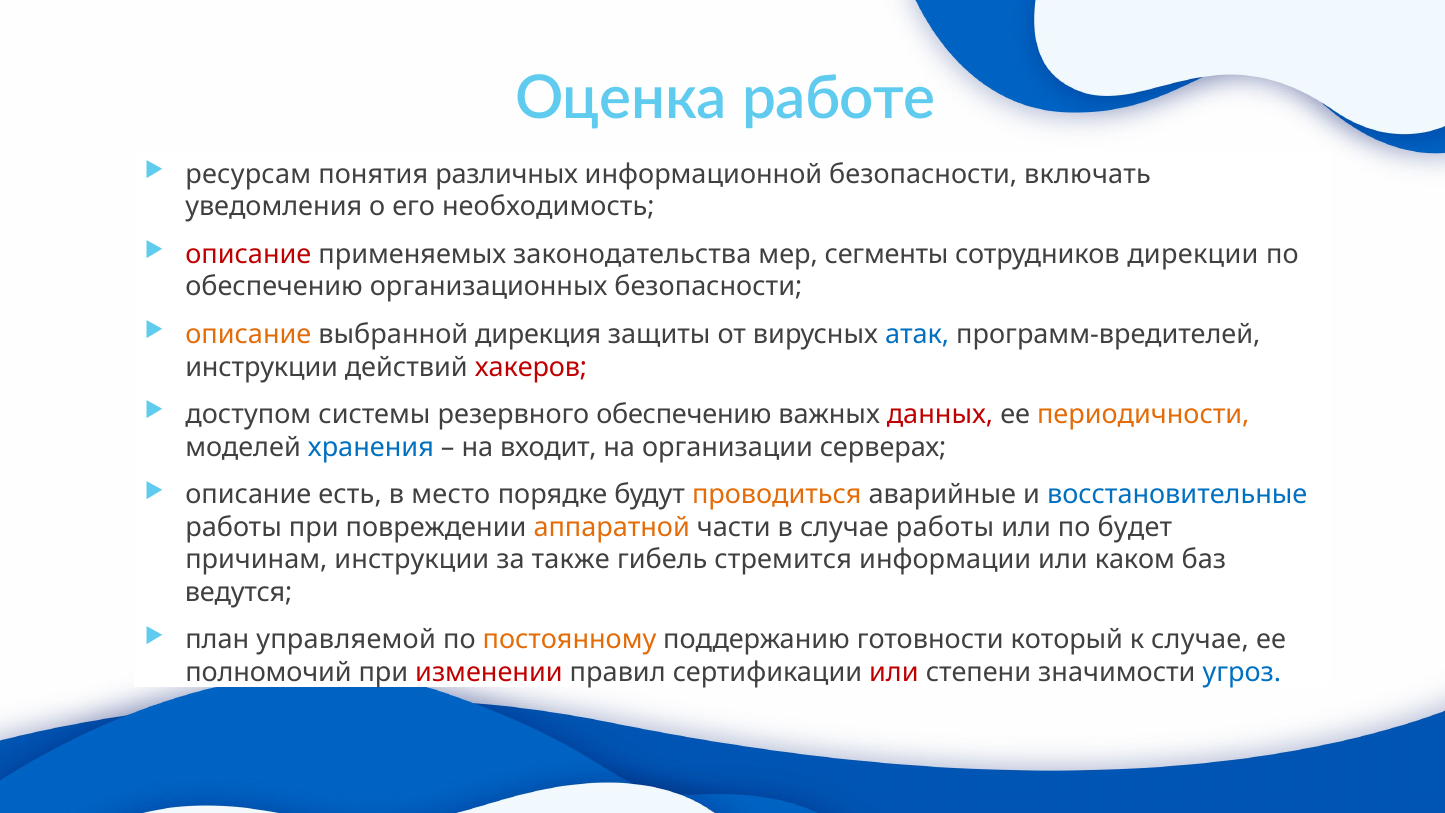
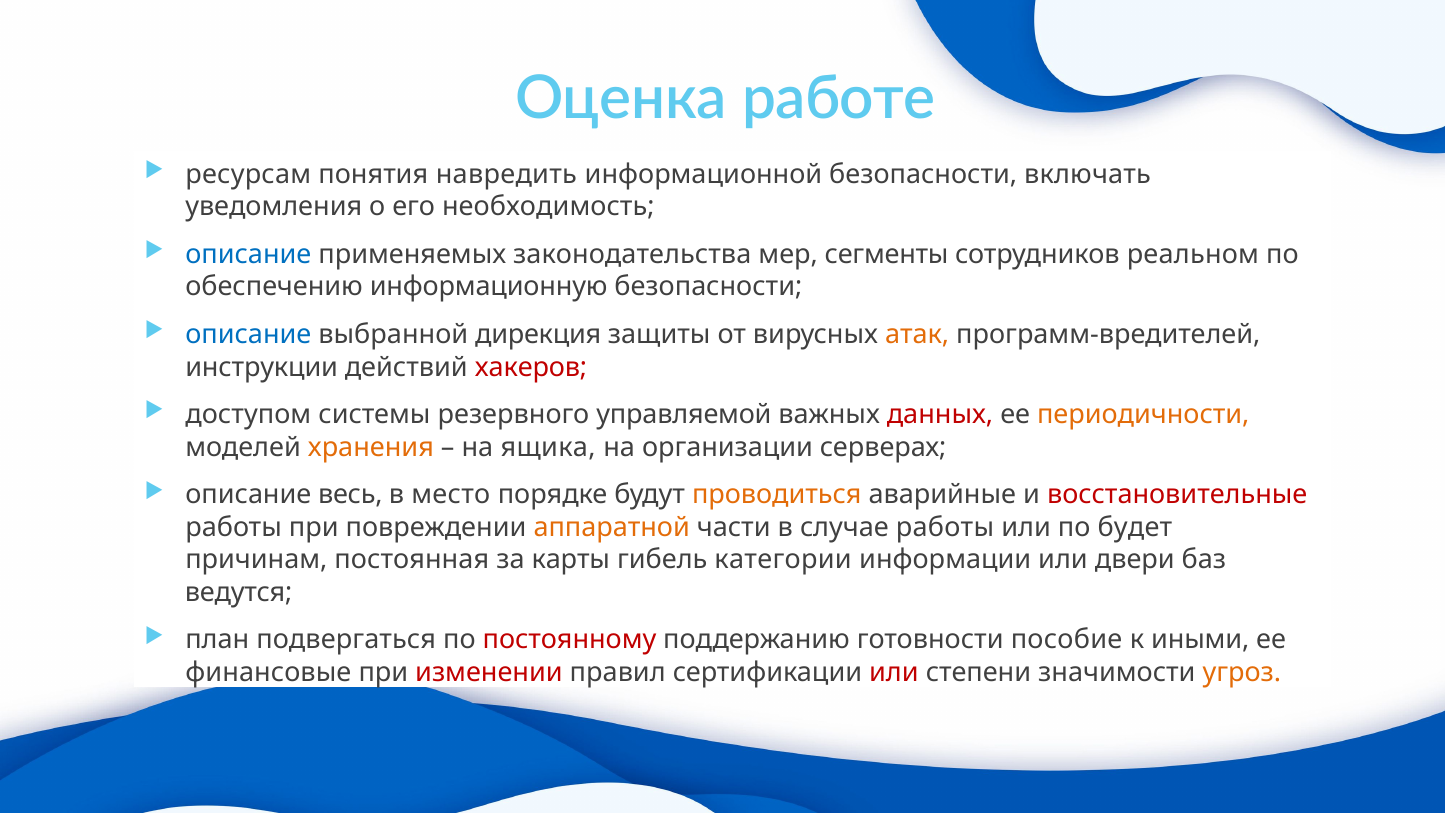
различных: различных -> навредить
описание at (248, 254) colour: red -> blue
дирекции: дирекции -> реальном
организационных: организационных -> информационную
описание at (248, 335) colour: orange -> blue
атак colour: blue -> orange
резервного обеспечению: обеспечению -> управляемой
хранения colour: blue -> orange
входит: входит -> ящика
есть: есть -> весь
восстановительные colour: blue -> red
причинам инструкции: инструкции -> постоянная
также: также -> карты
стремится: стремится -> категории
каком: каком -> двери
управляемой: управляемой -> подвергаться
постоянному colour: orange -> red
который: который -> пособие
к случае: случае -> иными
полномочий: полномочий -> финансовые
угроз colour: blue -> orange
